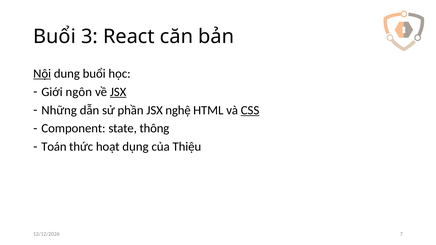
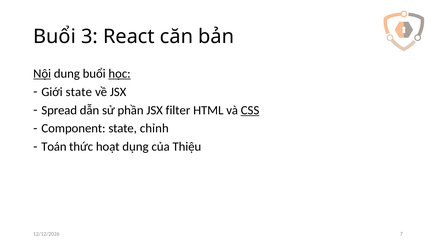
học underline: none -> present
Giới ngôn: ngôn -> state
JSX at (118, 92) underline: present -> none
Những: Những -> Spread
nghệ: nghệ -> filter
thông: thông -> chỉnh
